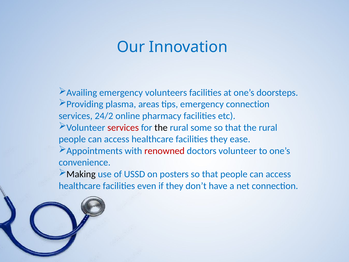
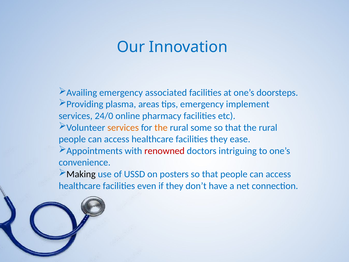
volunteers: volunteers -> associated
emergency connection: connection -> implement
24/2: 24/2 -> 24/0
services at (123, 127) colour: red -> orange
the at (161, 127) colour: black -> orange
doctors volunteer: volunteer -> intriguing
